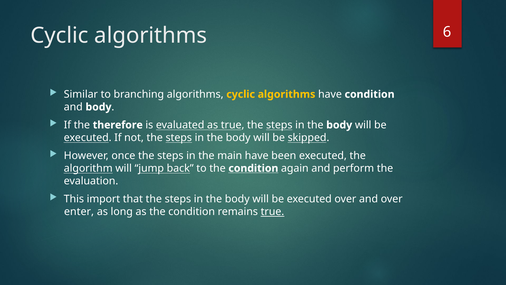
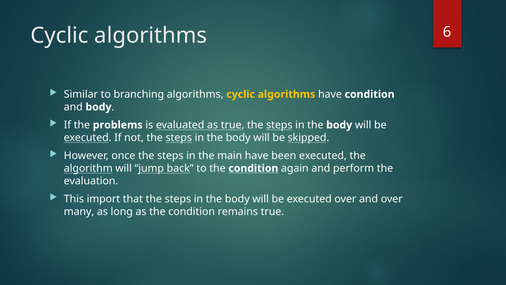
therefore: therefore -> problems
enter: enter -> many
true at (272, 211) underline: present -> none
